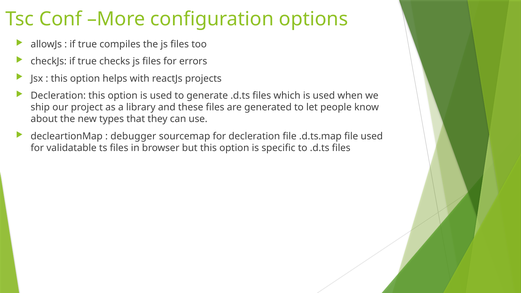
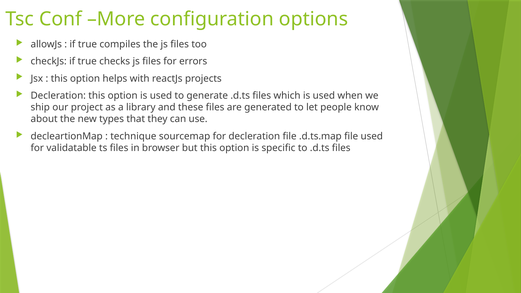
debugger: debugger -> technique
